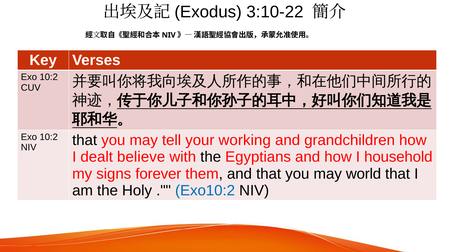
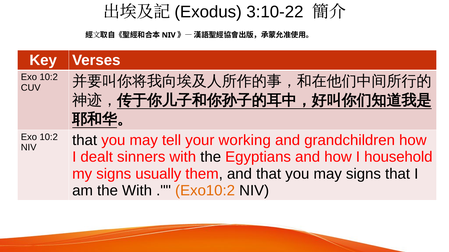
believe: believe -> sinners
forever: forever -> usually
may world: world -> signs
the Holy: Holy -> With
Exo10:2 colour: blue -> orange
